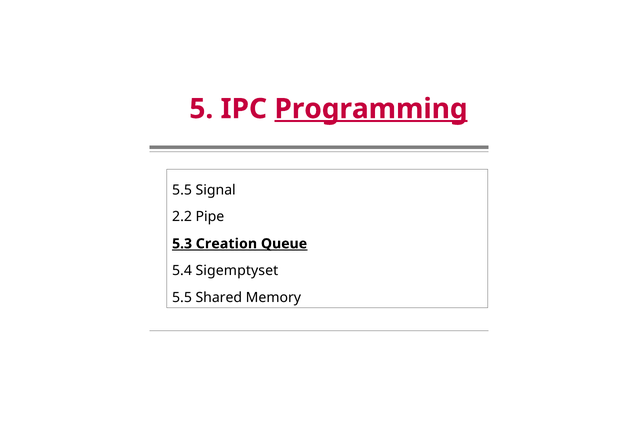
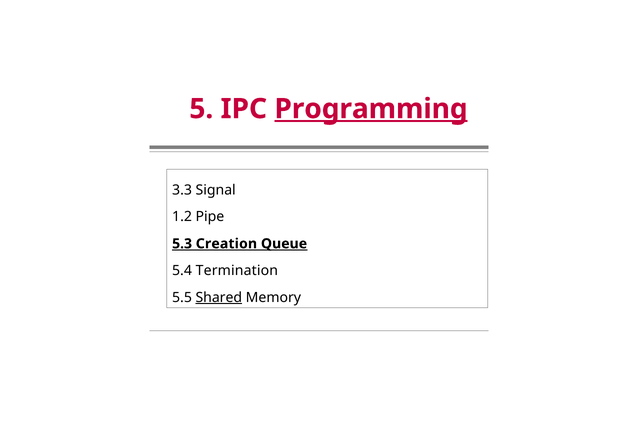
5.5 at (182, 190): 5.5 -> 3.3
2.2: 2.2 -> 1.2
Sigemptyset: Sigemptyset -> Termination
Shared underline: none -> present
